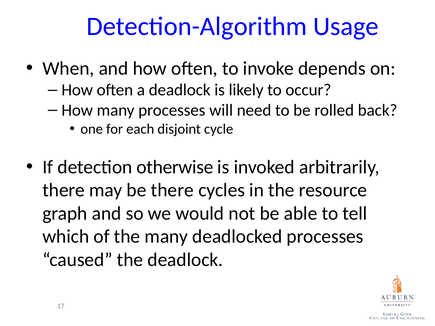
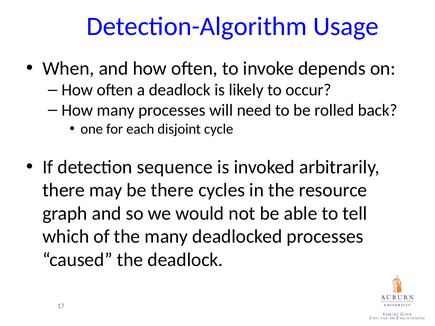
otherwise: otherwise -> sequence
